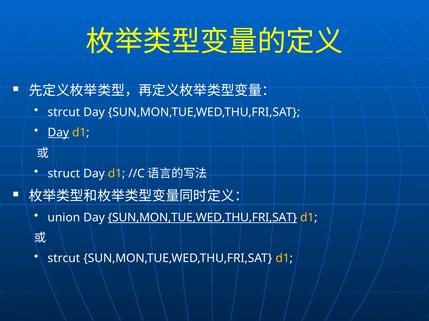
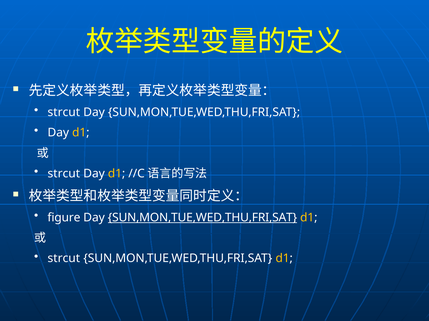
Day at (58, 133) underline: present -> none
struct at (64, 174): struct -> strcut
union: union -> figure
